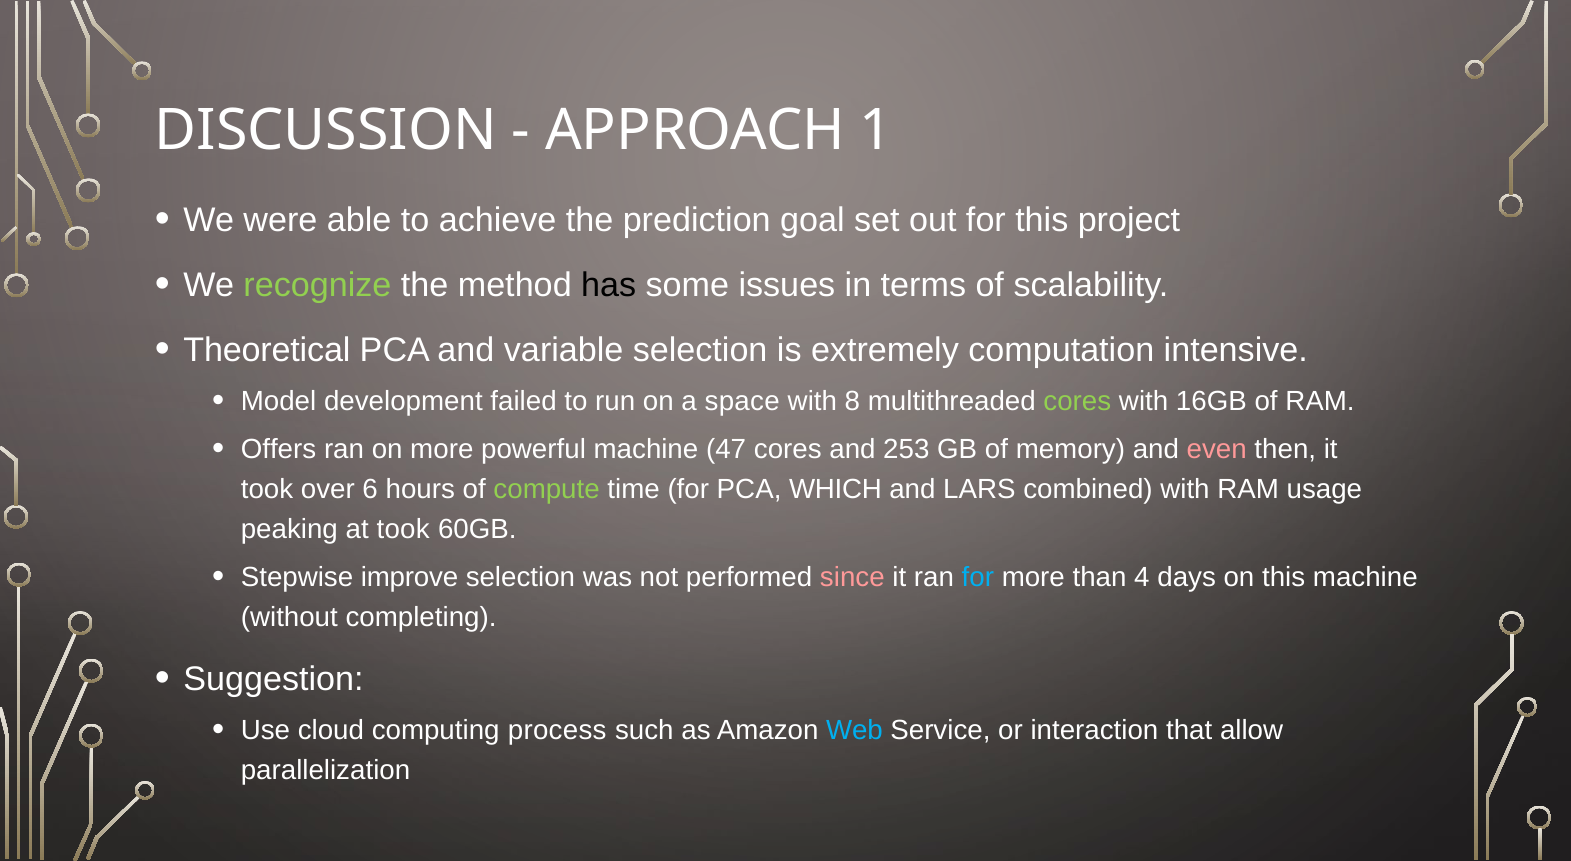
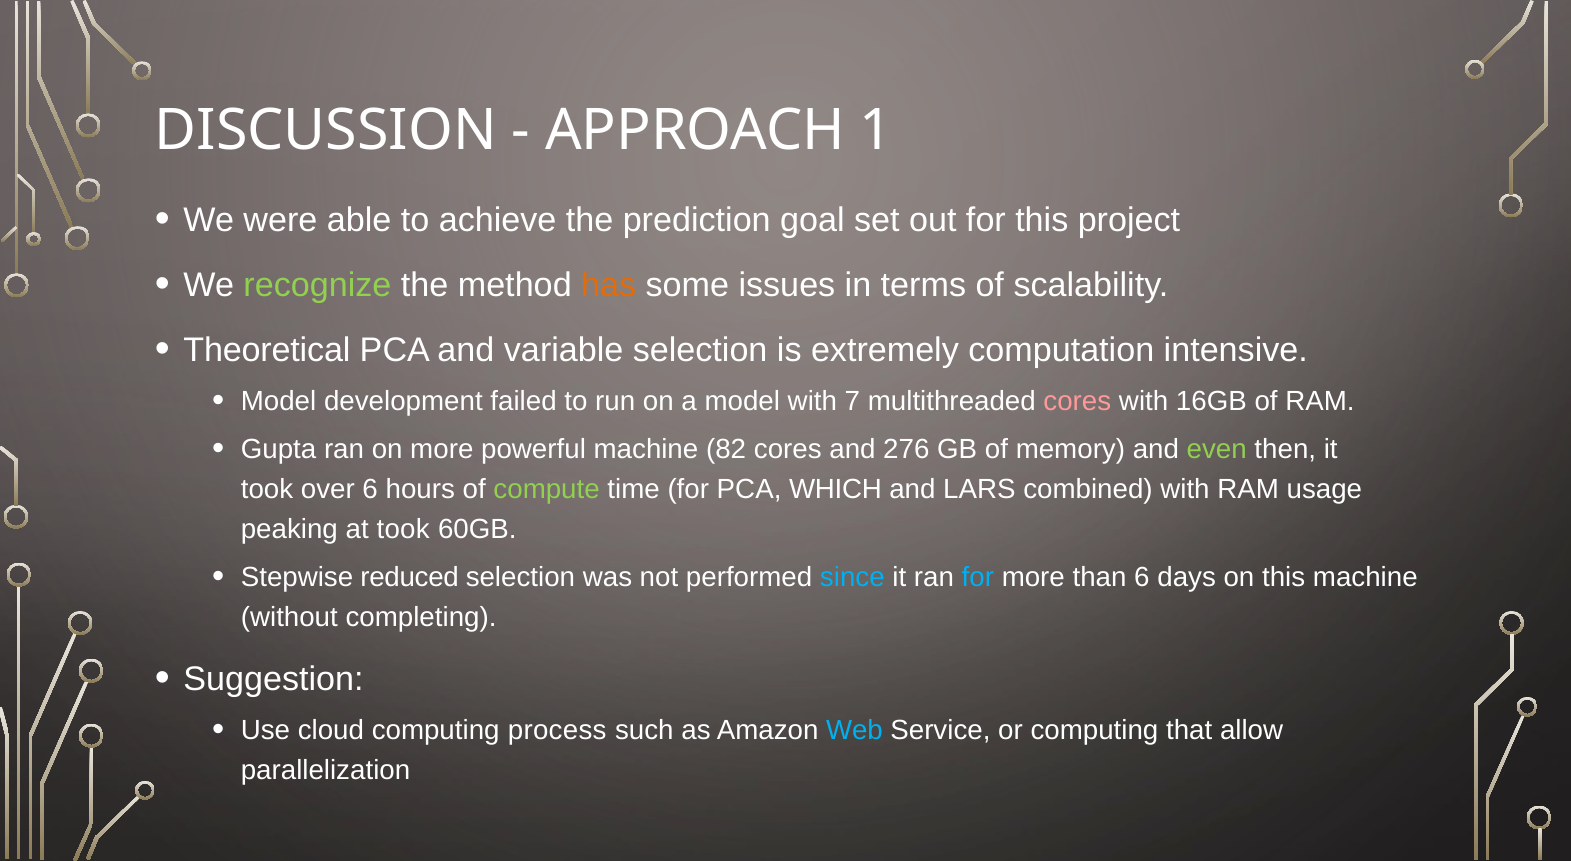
has colour: black -> orange
a space: space -> model
8: 8 -> 7
cores at (1077, 402) colour: light green -> pink
Offers: Offers -> Gupta
47: 47 -> 82
253: 253 -> 276
even colour: pink -> light green
improve: improve -> reduced
since colour: pink -> light blue
than 4: 4 -> 6
or interaction: interaction -> computing
